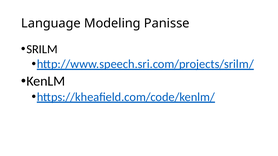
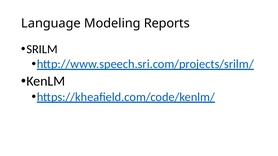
Panisse: Panisse -> Reports
